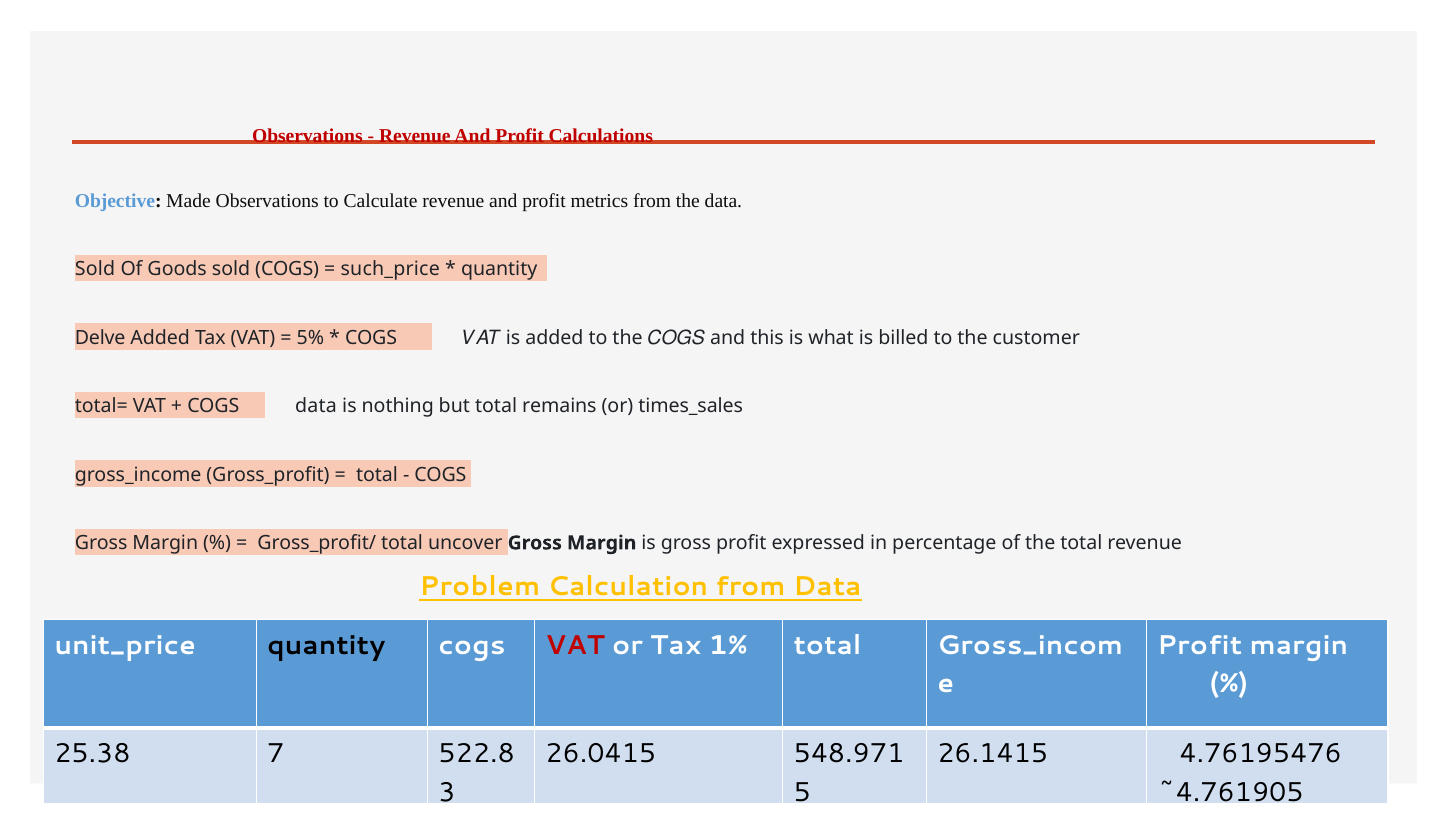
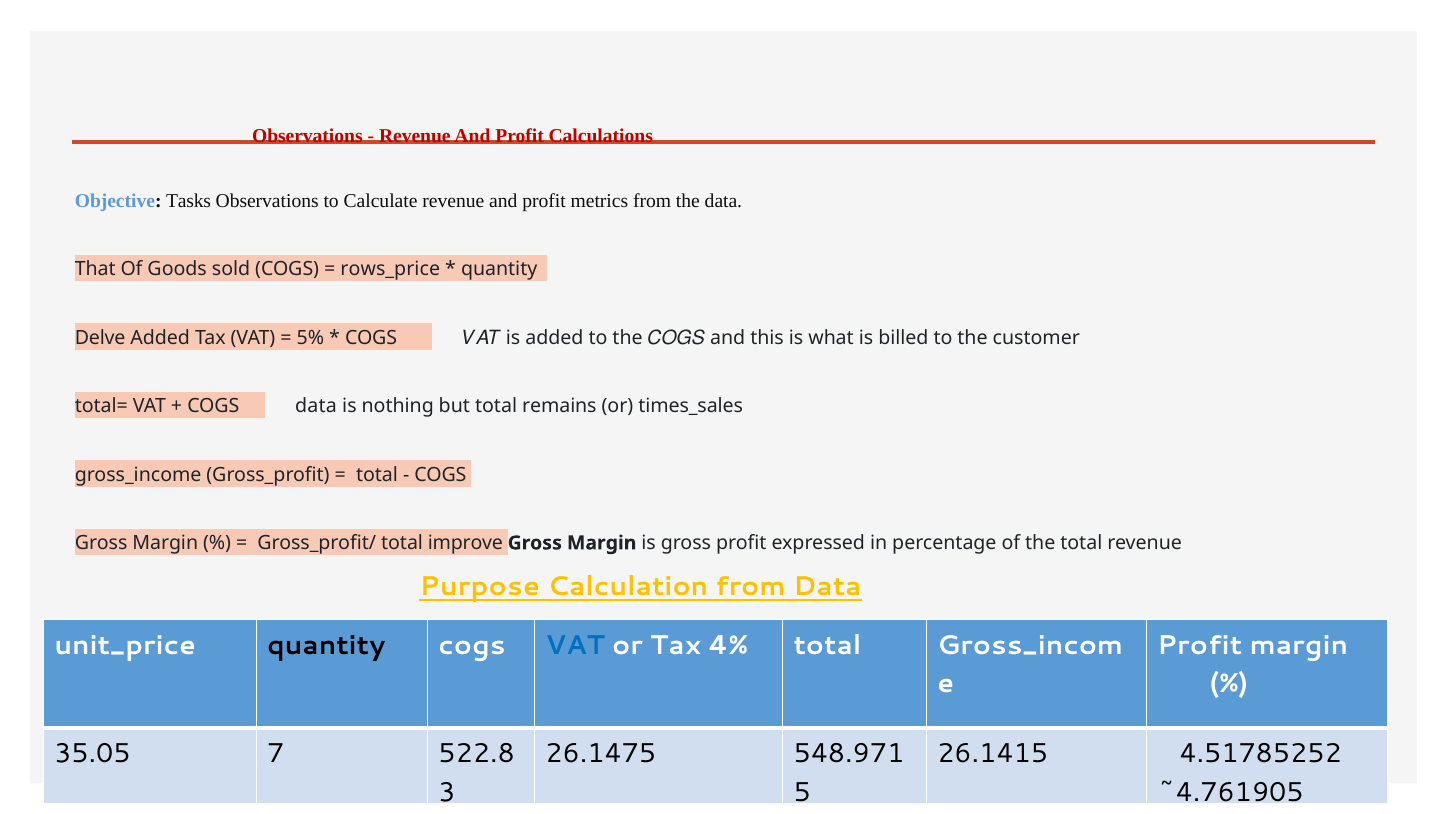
Made: Made -> Tasks
Sold at (95, 269): Sold -> That
such_price: such_price -> rows_price
uncover: uncover -> improve
Problem: Problem -> Purpose
VAT at (575, 645) colour: red -> blue
1%: 1% -> 4%
25.38: 25.38 -> 35.05
26.0415: 26.0415 -> 26.1475
4.76195476: 4.76195476 -> 4.51785252
